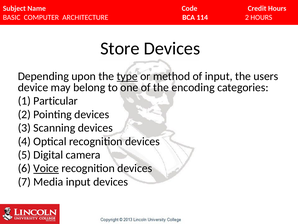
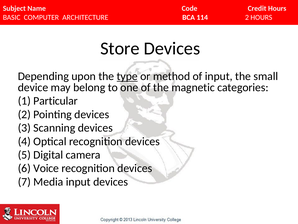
users: users -> small
encoding: encoding -> magnetic
Voice underline: present -> none
